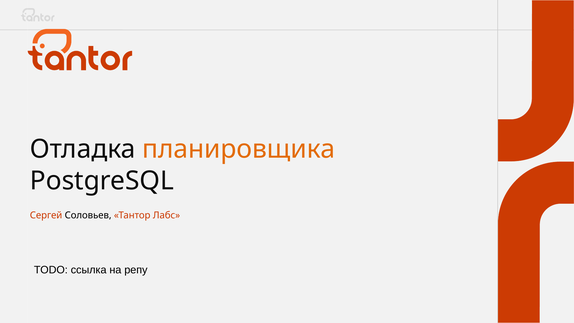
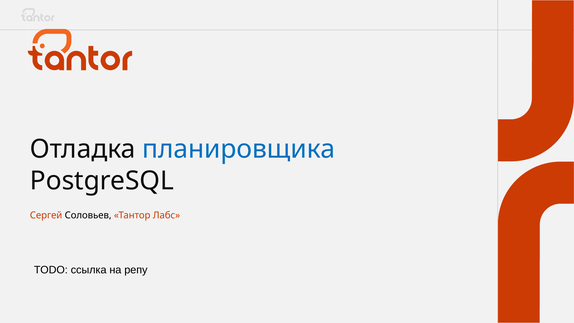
планировщика colour: orange -> blue
